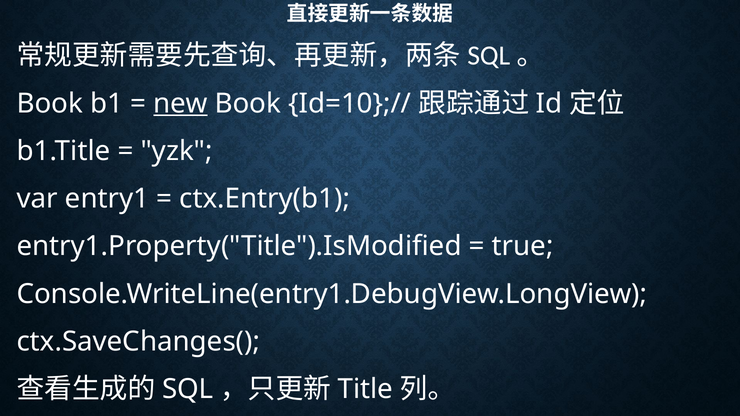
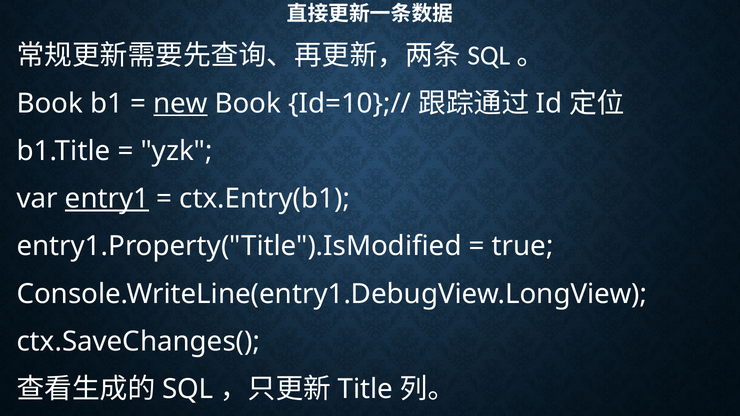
entry1 underline: none -> present
